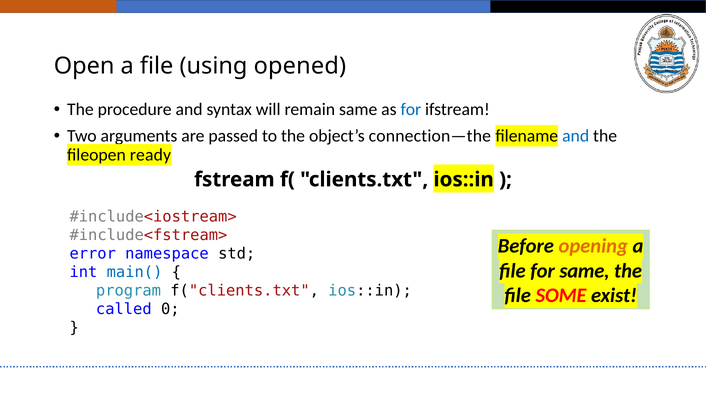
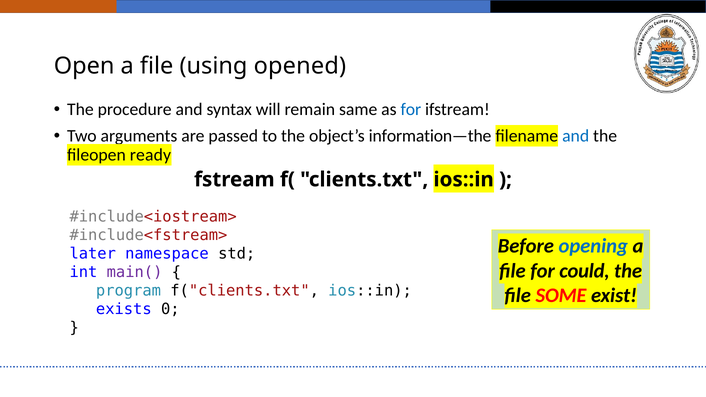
connection—the: connection—the -> information—the
opening colour: orange -> blue
error: error -> later
for same: same -> could
main( colour: blue -> purple
called: called -> exists
